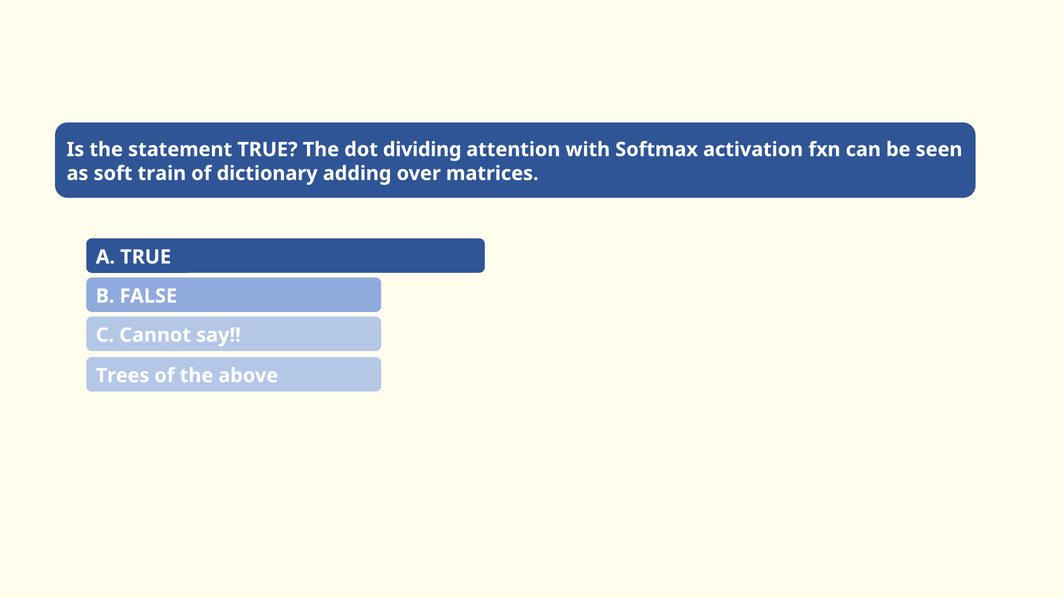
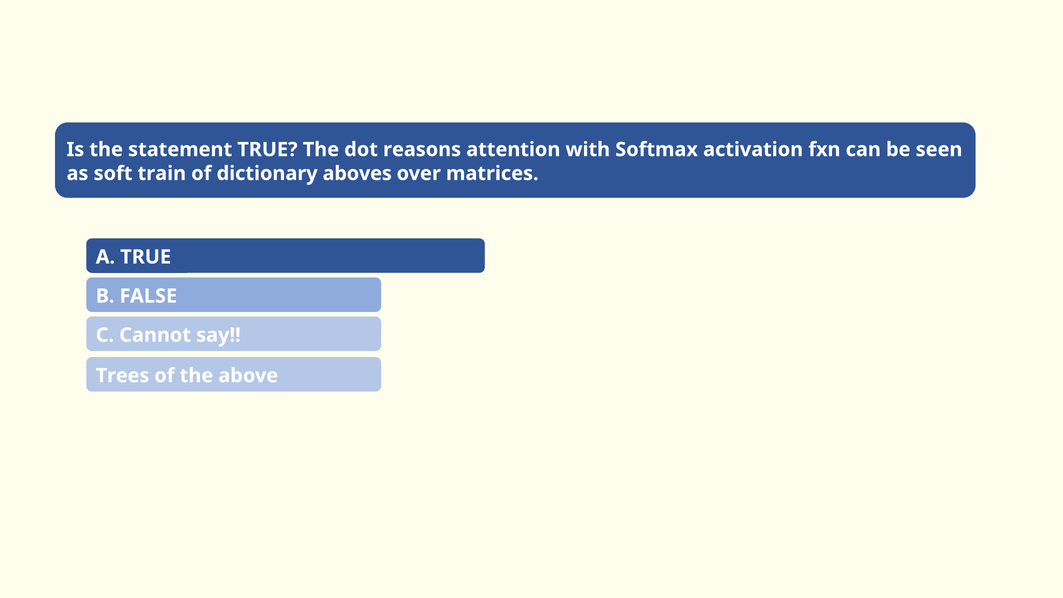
dividing: dividing -> reasons
adding: adding -> aboves
